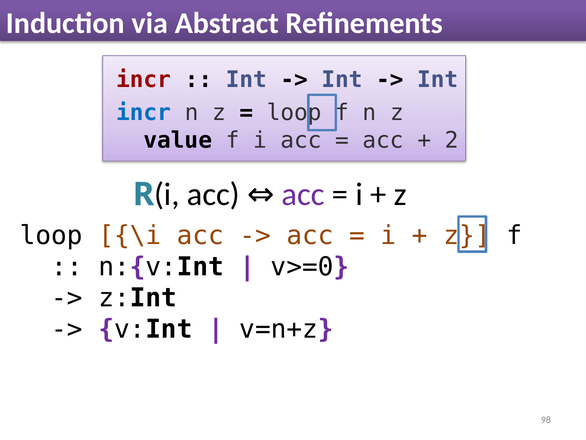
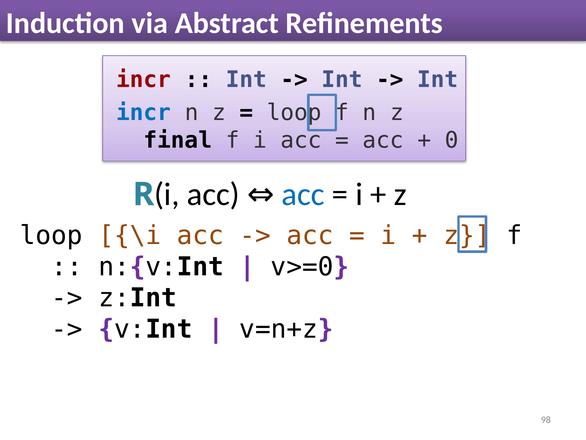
value: value -> final
2: 2 -> 0
acc at (303, 194) colour: purple -> blue
